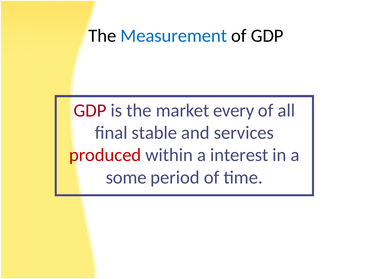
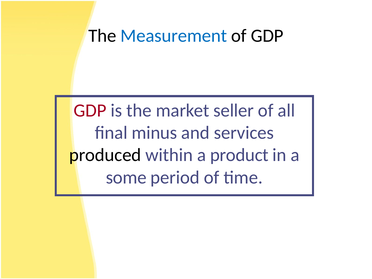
every: every -> seller
stable: stable -> minus
produced colour: red -> black
interest: interest -> product
